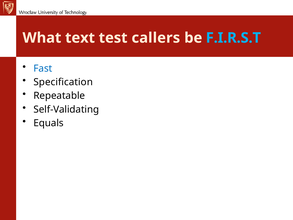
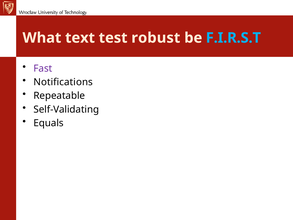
callers: callers -> robust
Fast colour: blue -> purple
Specification: Specification -> Notifications
